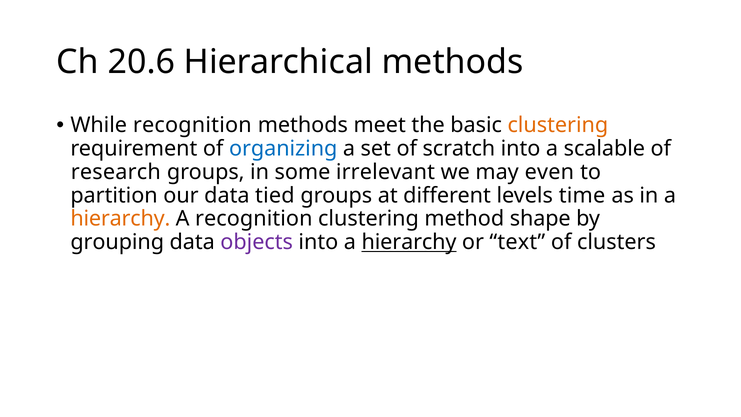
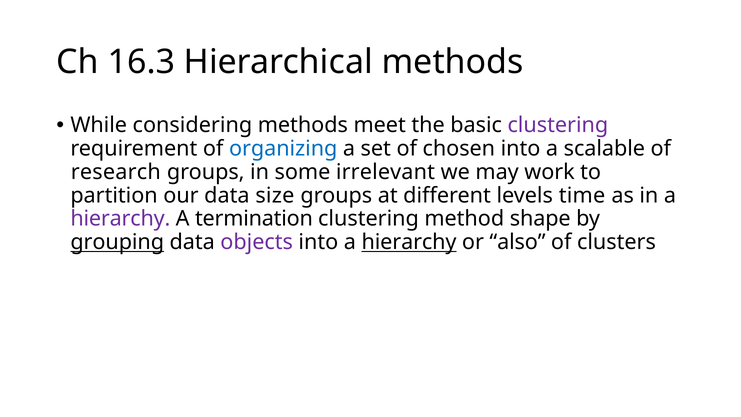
20.6: 20.6 -> 16.3
While recognition: recognition -> considering
clustering at (558, 125) colour: orange -> purple
scratch: scratch -> chosen
even: even -> work
tied: tied -> size
hierarchy at (120, 219) colour: orange -> purple
A recognition: recognition -> termination
grouping underline: none -> present
text: text -> also
